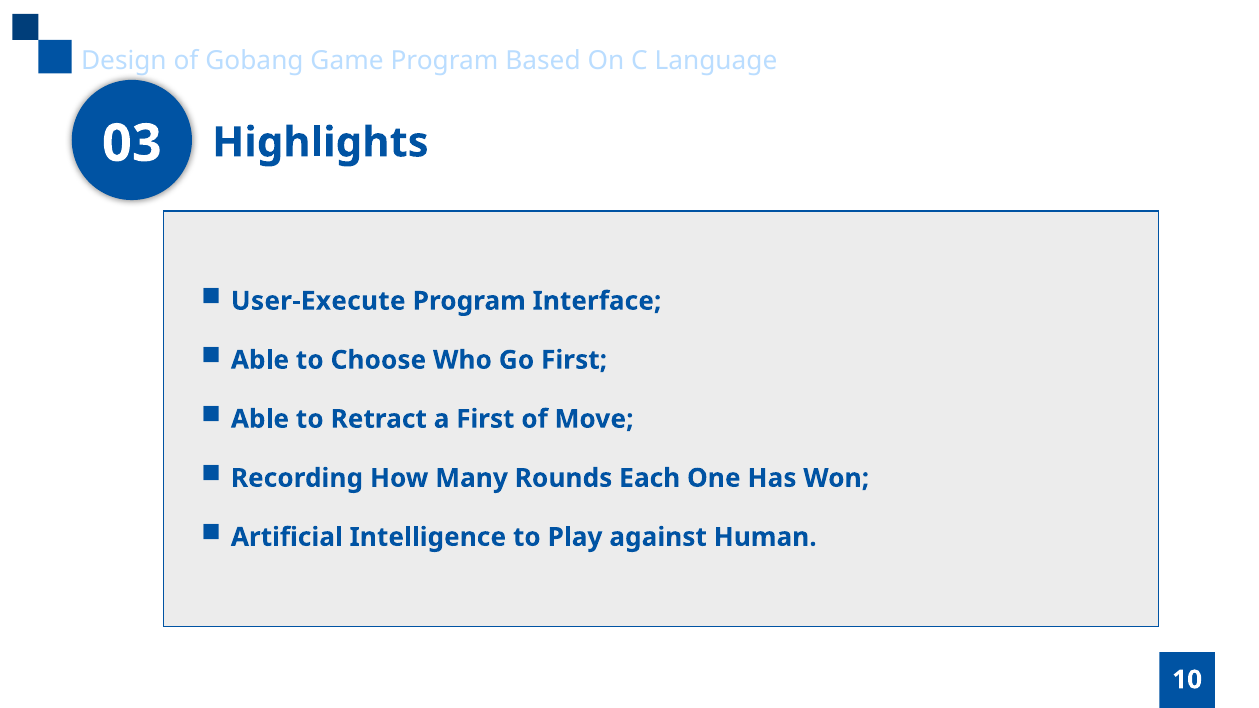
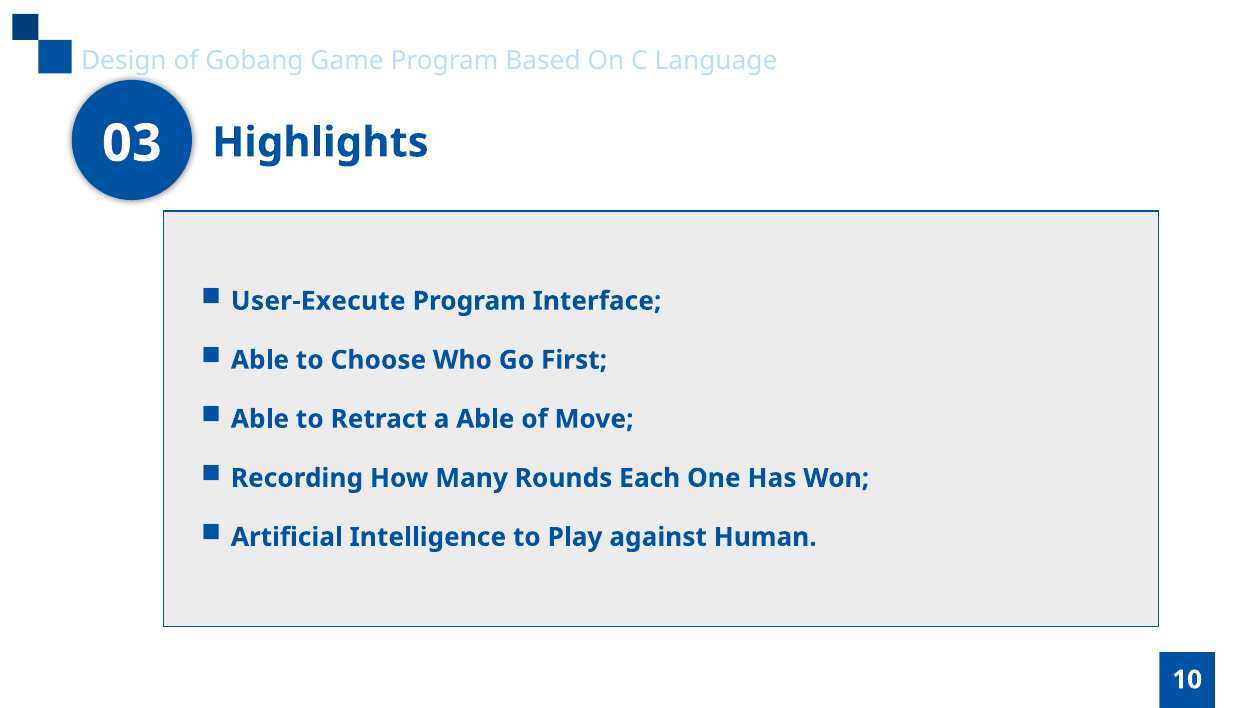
a First: First -> Able
